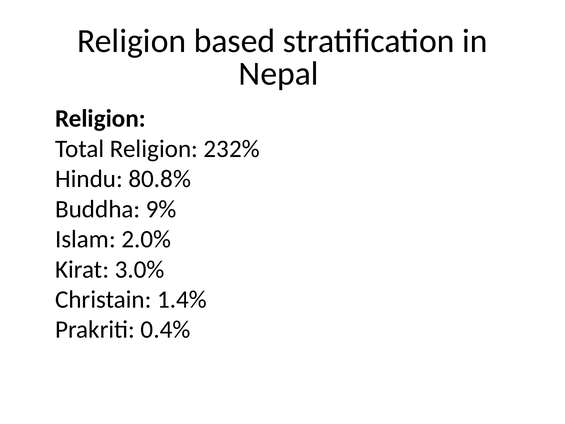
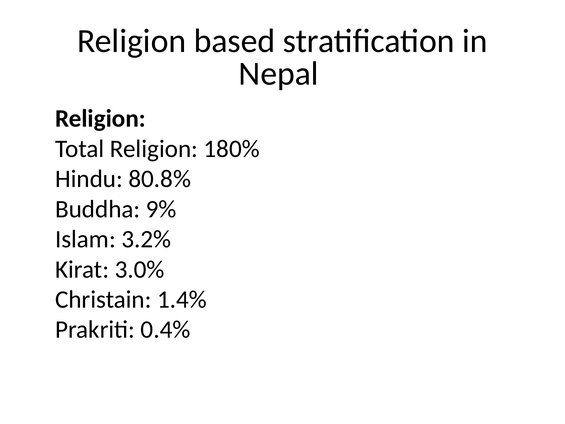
232%: 232% -> 180%
2.0%: 2.0% -> 3.2%
